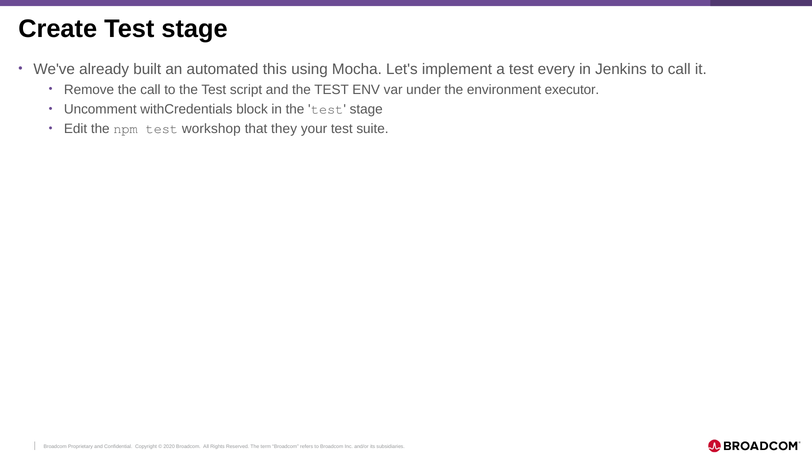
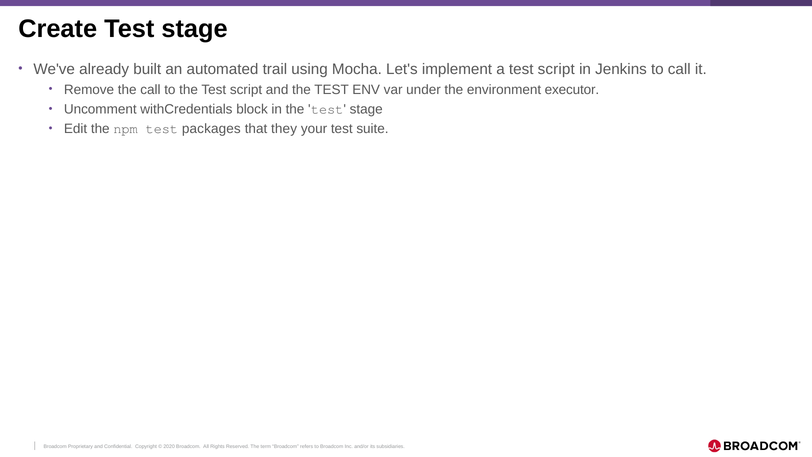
this: this -> trail
a test every: every -> script
workshop: workshop -> packages
